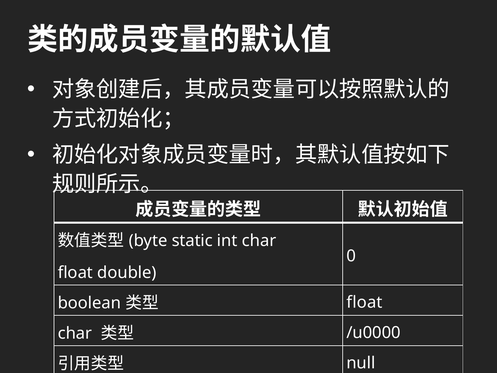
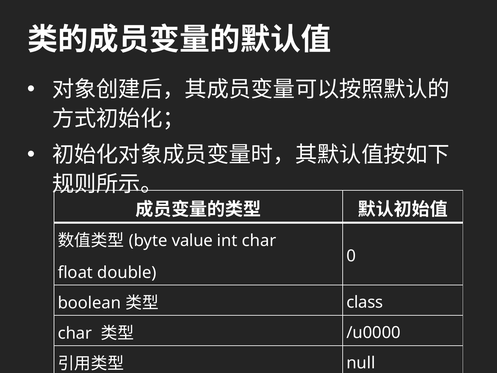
static: static -> value
float at (365, 302): float -> class
